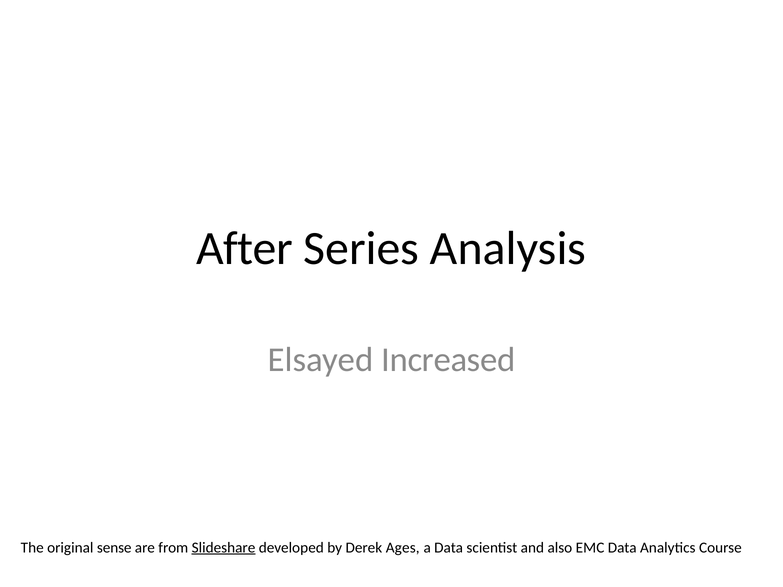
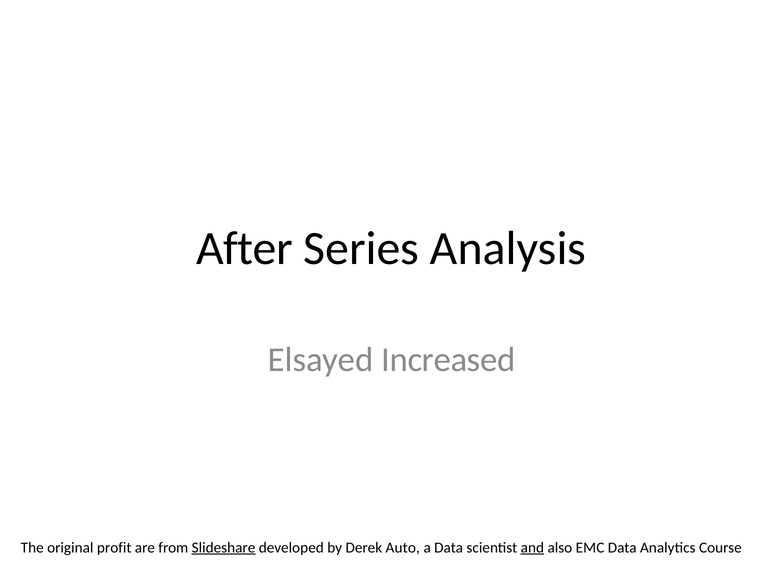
sense: sense -> profit
Ages: Ages -> Auto
and underline: none -> present
